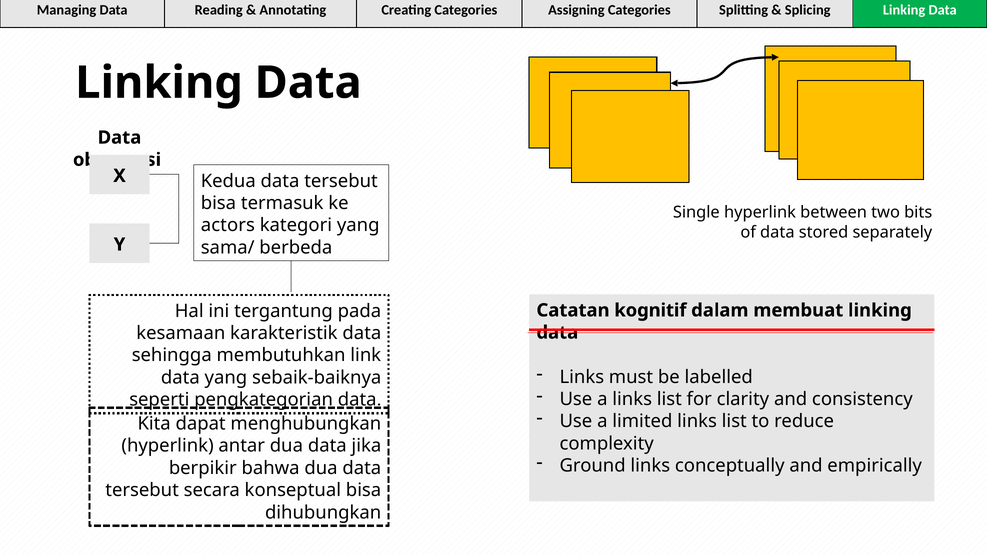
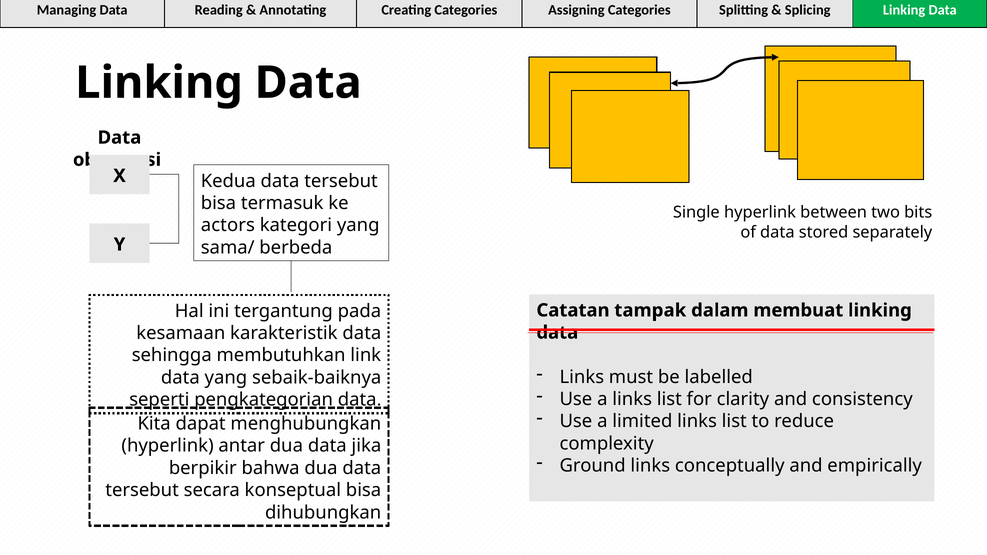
kognitif: kognitif -> tampak
